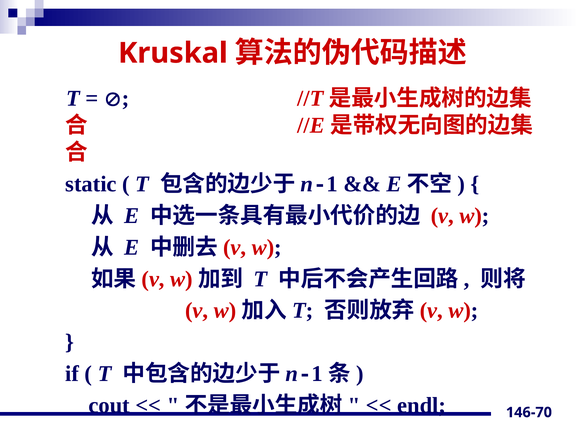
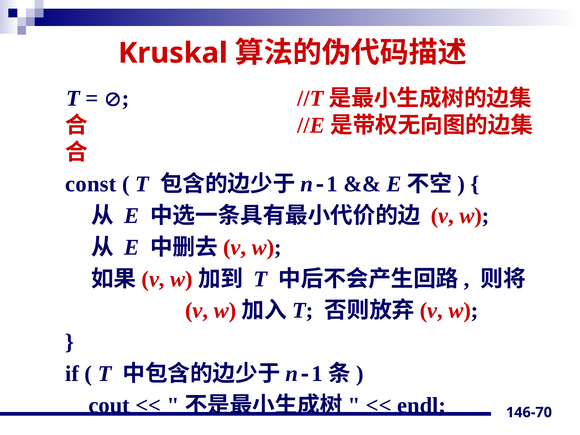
static: static -> const
